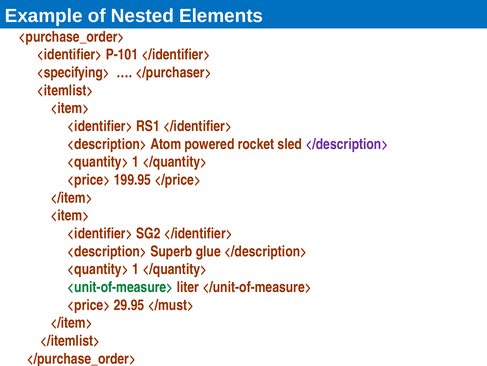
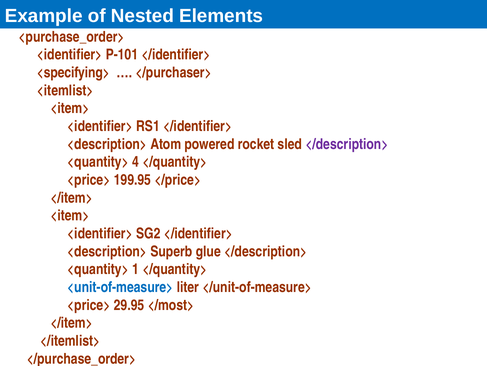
1 at (136, 162): 1 -> 4
<unit-of-measure> colour: green -> blue
</must>: </must> -> </most>
